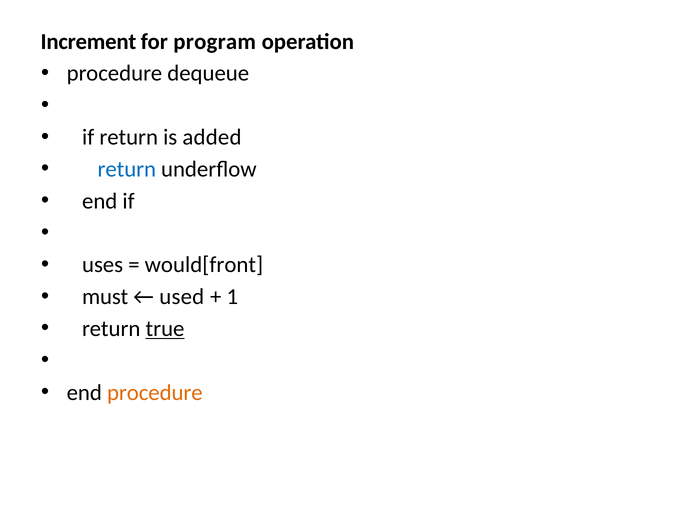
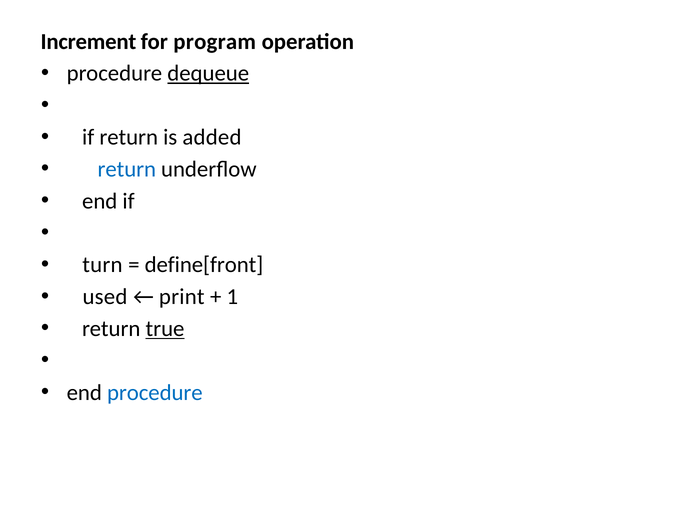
dequeue underline: none -> present
uses: uses -> turn
would[front: would[front -> define[front
must: must -> used
used: used -> print
procedure at (155, 393) colour: orange -> blue
